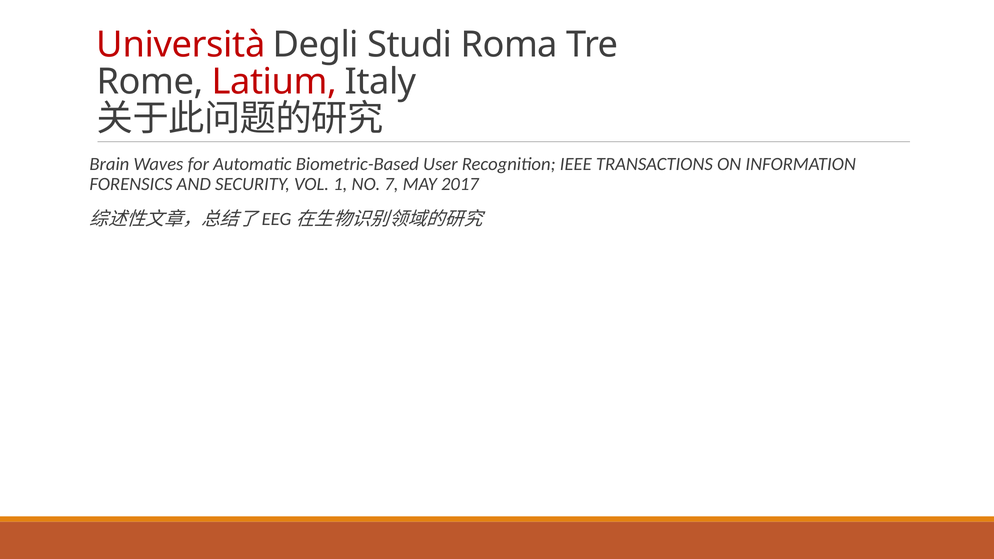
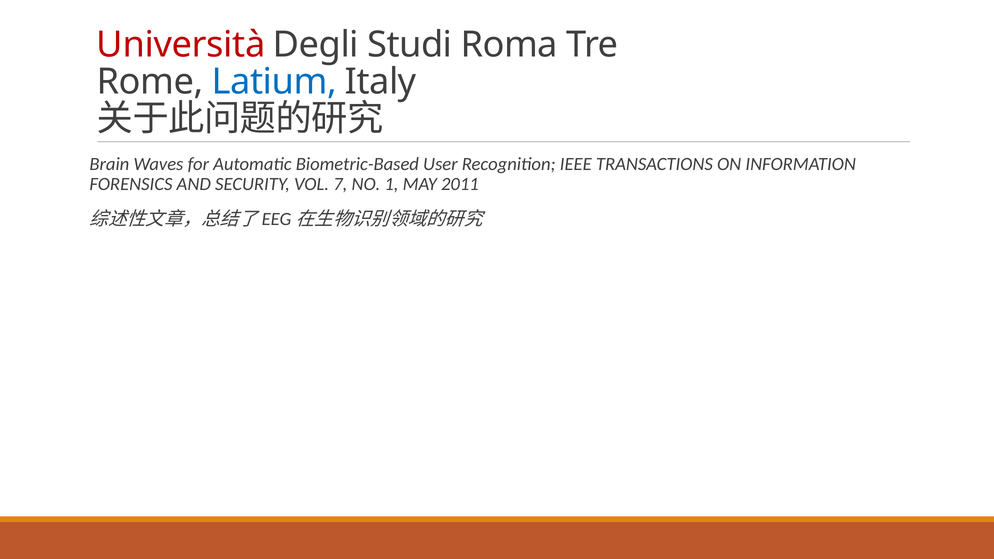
Latium colour: red -> blue
1: 1 -> 7
7: 7 -> 1
2017: 2017 -> 2011
